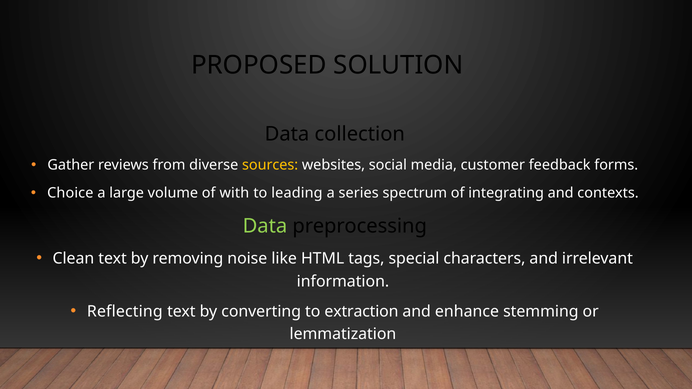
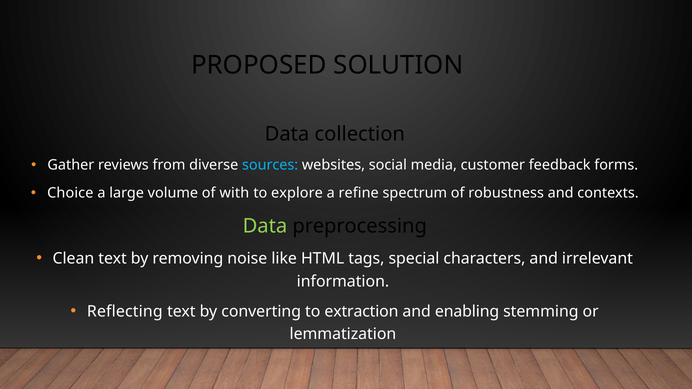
sources colour: yellow -> light blue
leading: leading -> explore
series: series -> refine
integrating: integrating -> robustness
enhance: enhance -> enabling
